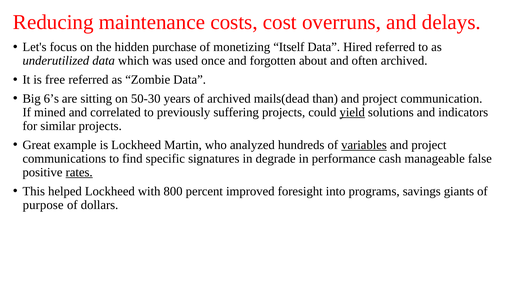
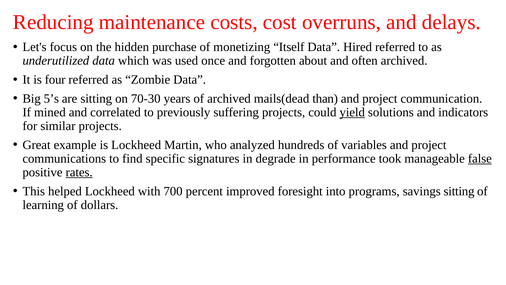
free: free -> four
6’s: 6’s -> 5’s
50-30: 50-30 -> 70-30
variables underline: present -> none
cash: cash -> took
false underline: none -> present
800: 800 -> 700
savings giants: giants -> sitting
purpose: purpose -> learning
